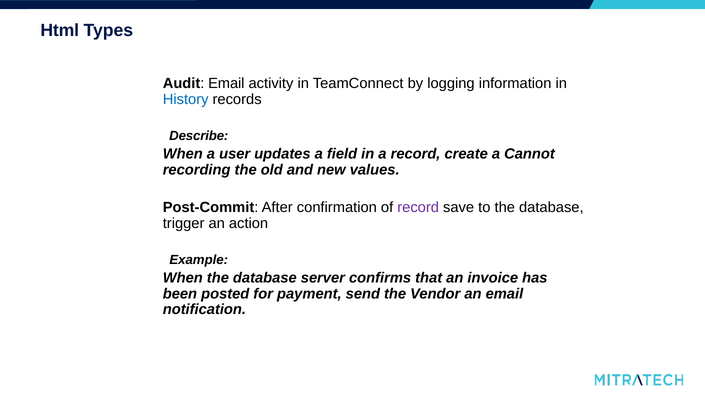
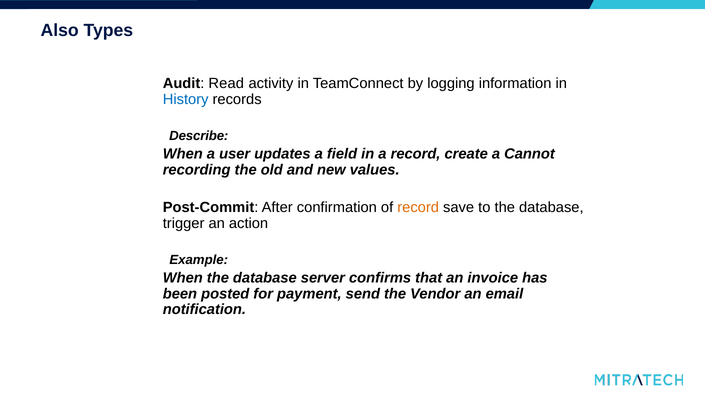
Html: Html -> Also
Email at (226, 83): Email -> Read
record at (418, 207) colour: purple -> orange
